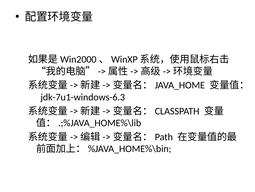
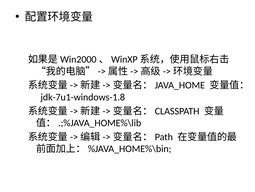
jdk-7u1-windows-6.3: jdk-7u1-windows-6.3 -> jdk-7u1-windows-1.8
